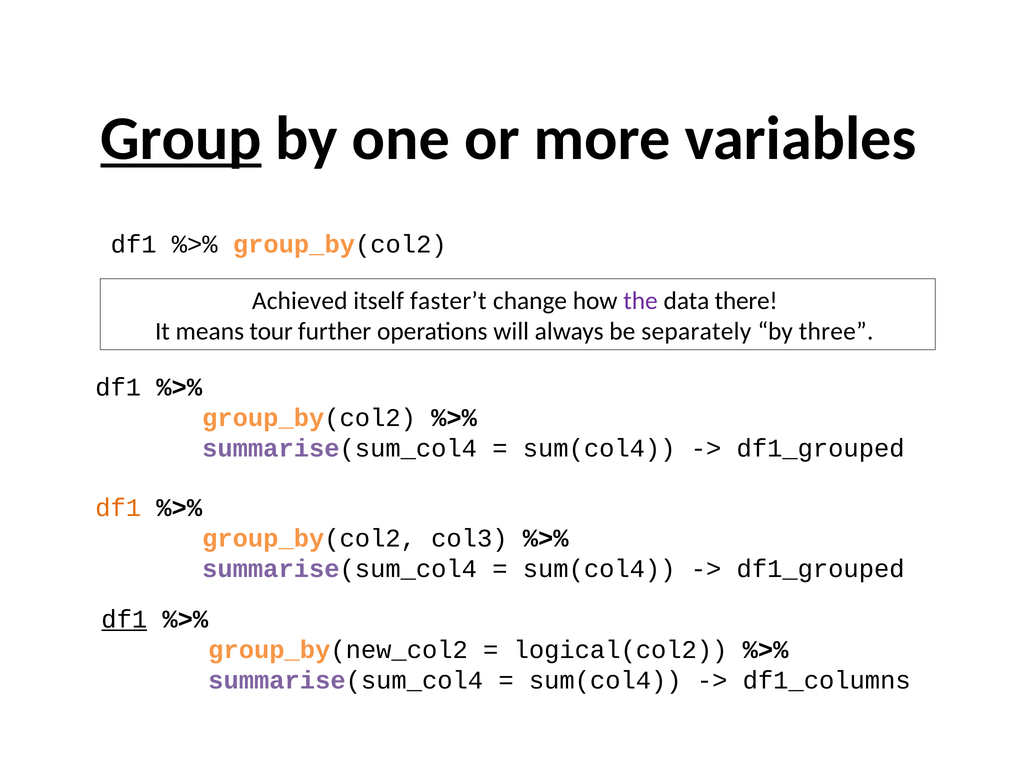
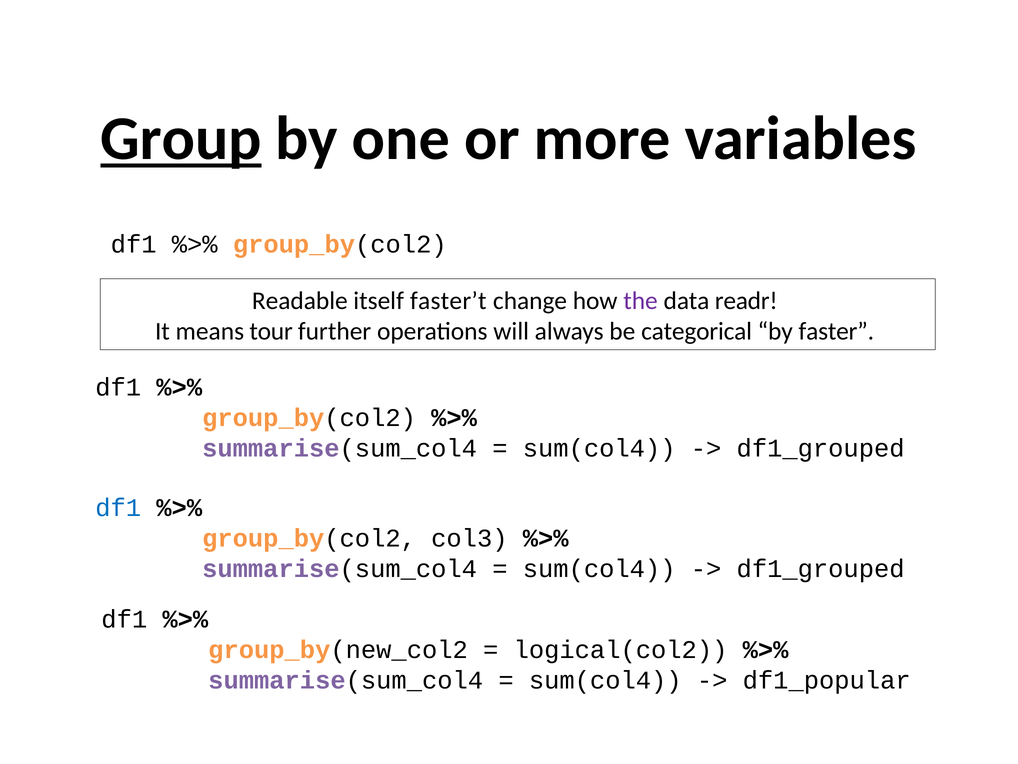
Achieved: Achieved -> Readable
there: there -> readr
separately: separately -> categorical
three: three -> faster
df1 at (118, 507) colour: orange -> blue
df1 at (124, 619) underline: present -> none
df1_columns: df1_columns -> df1_popular
